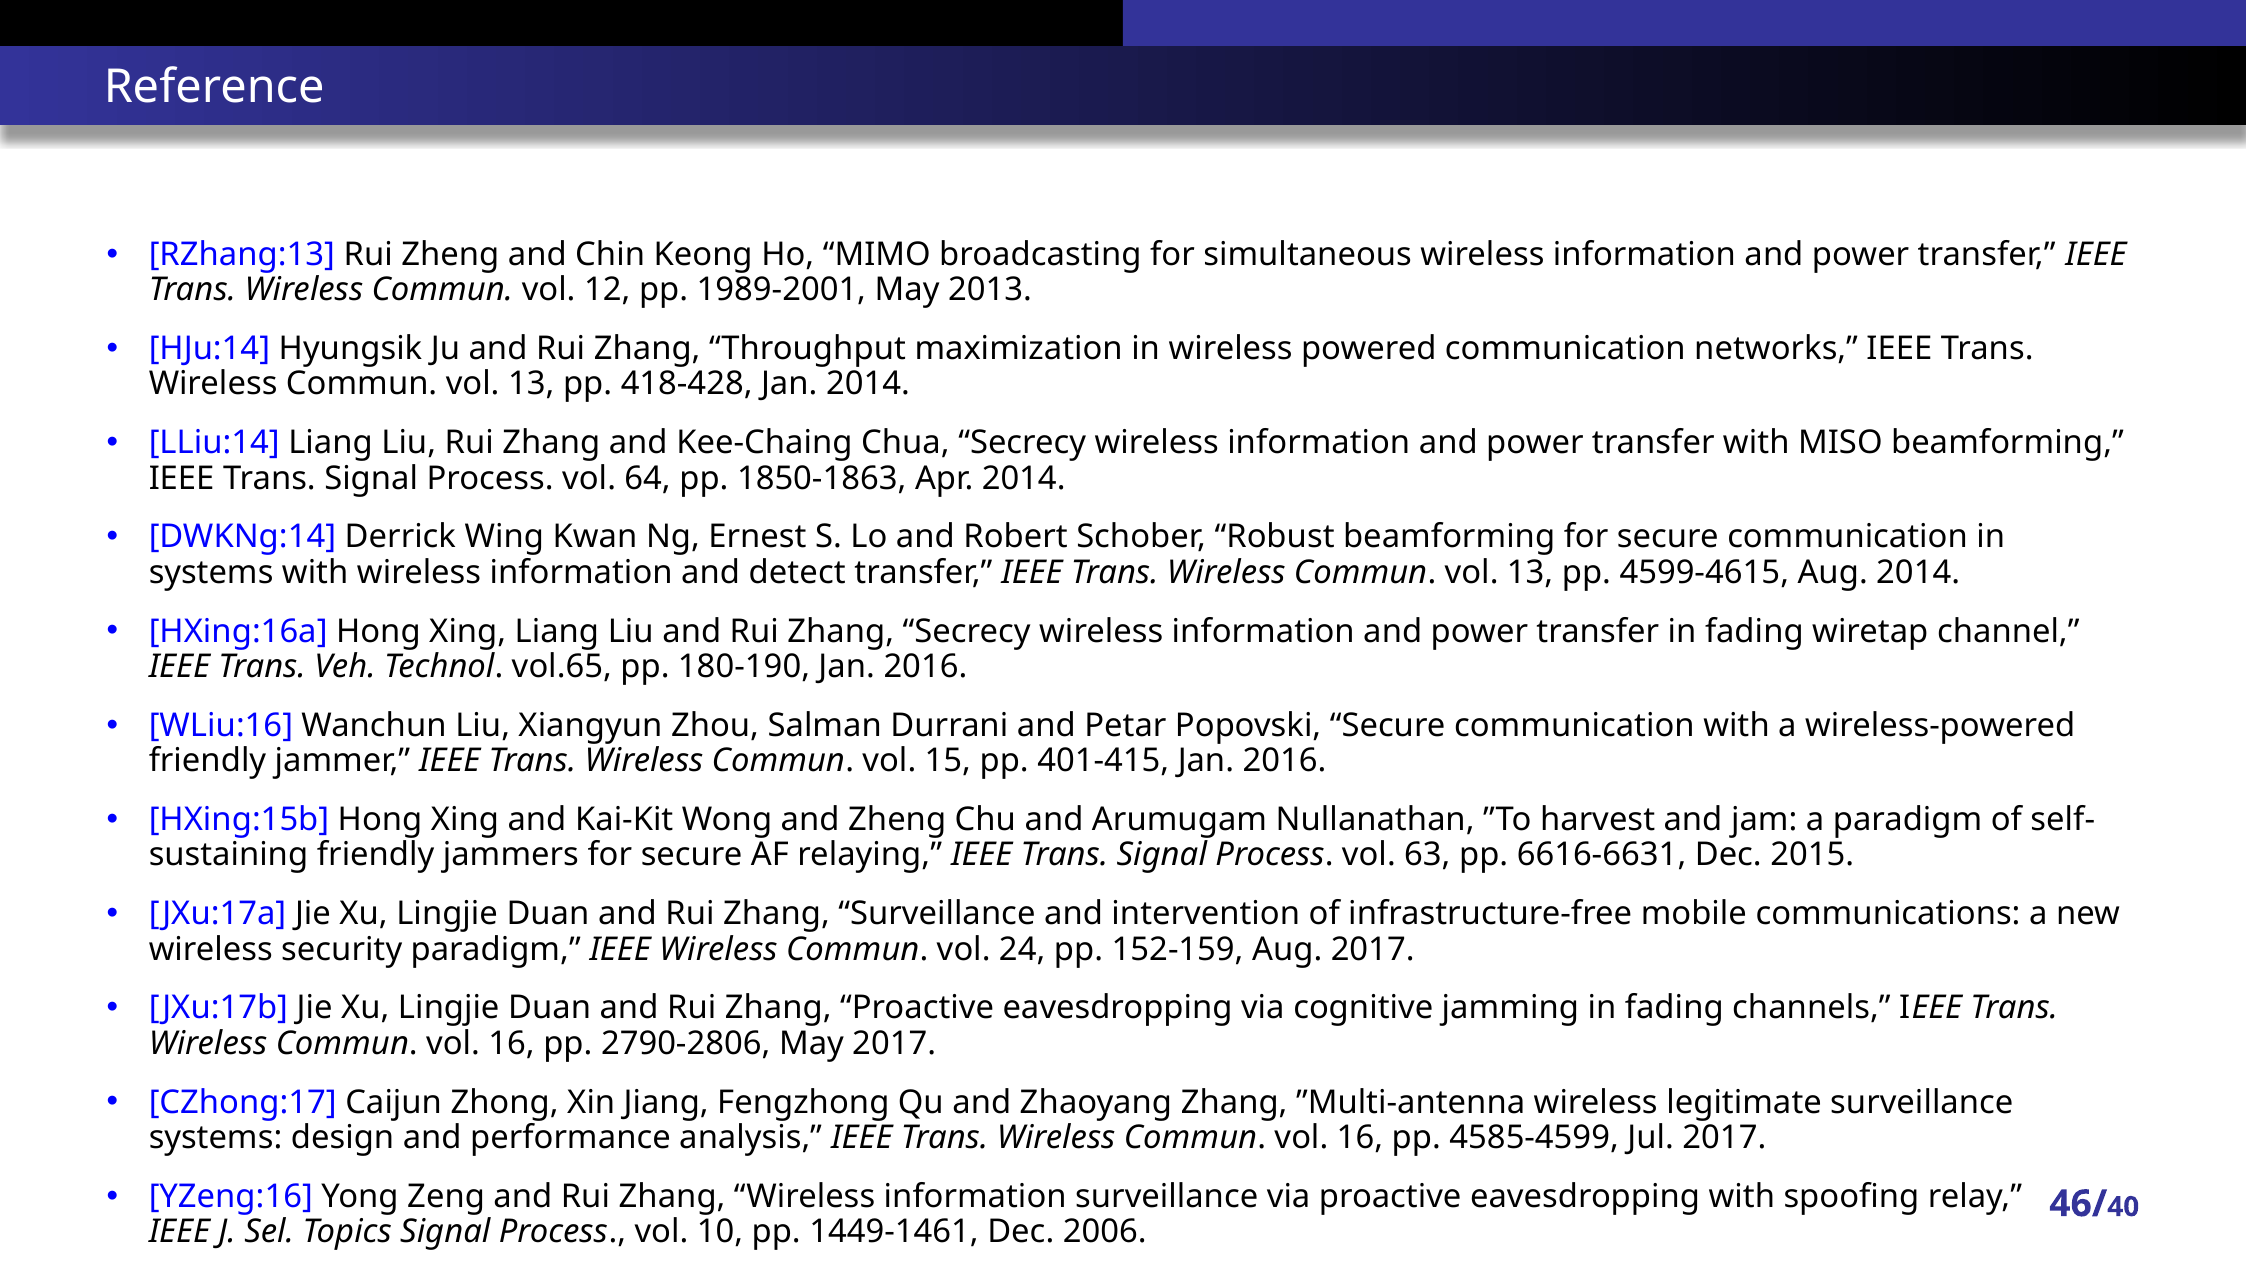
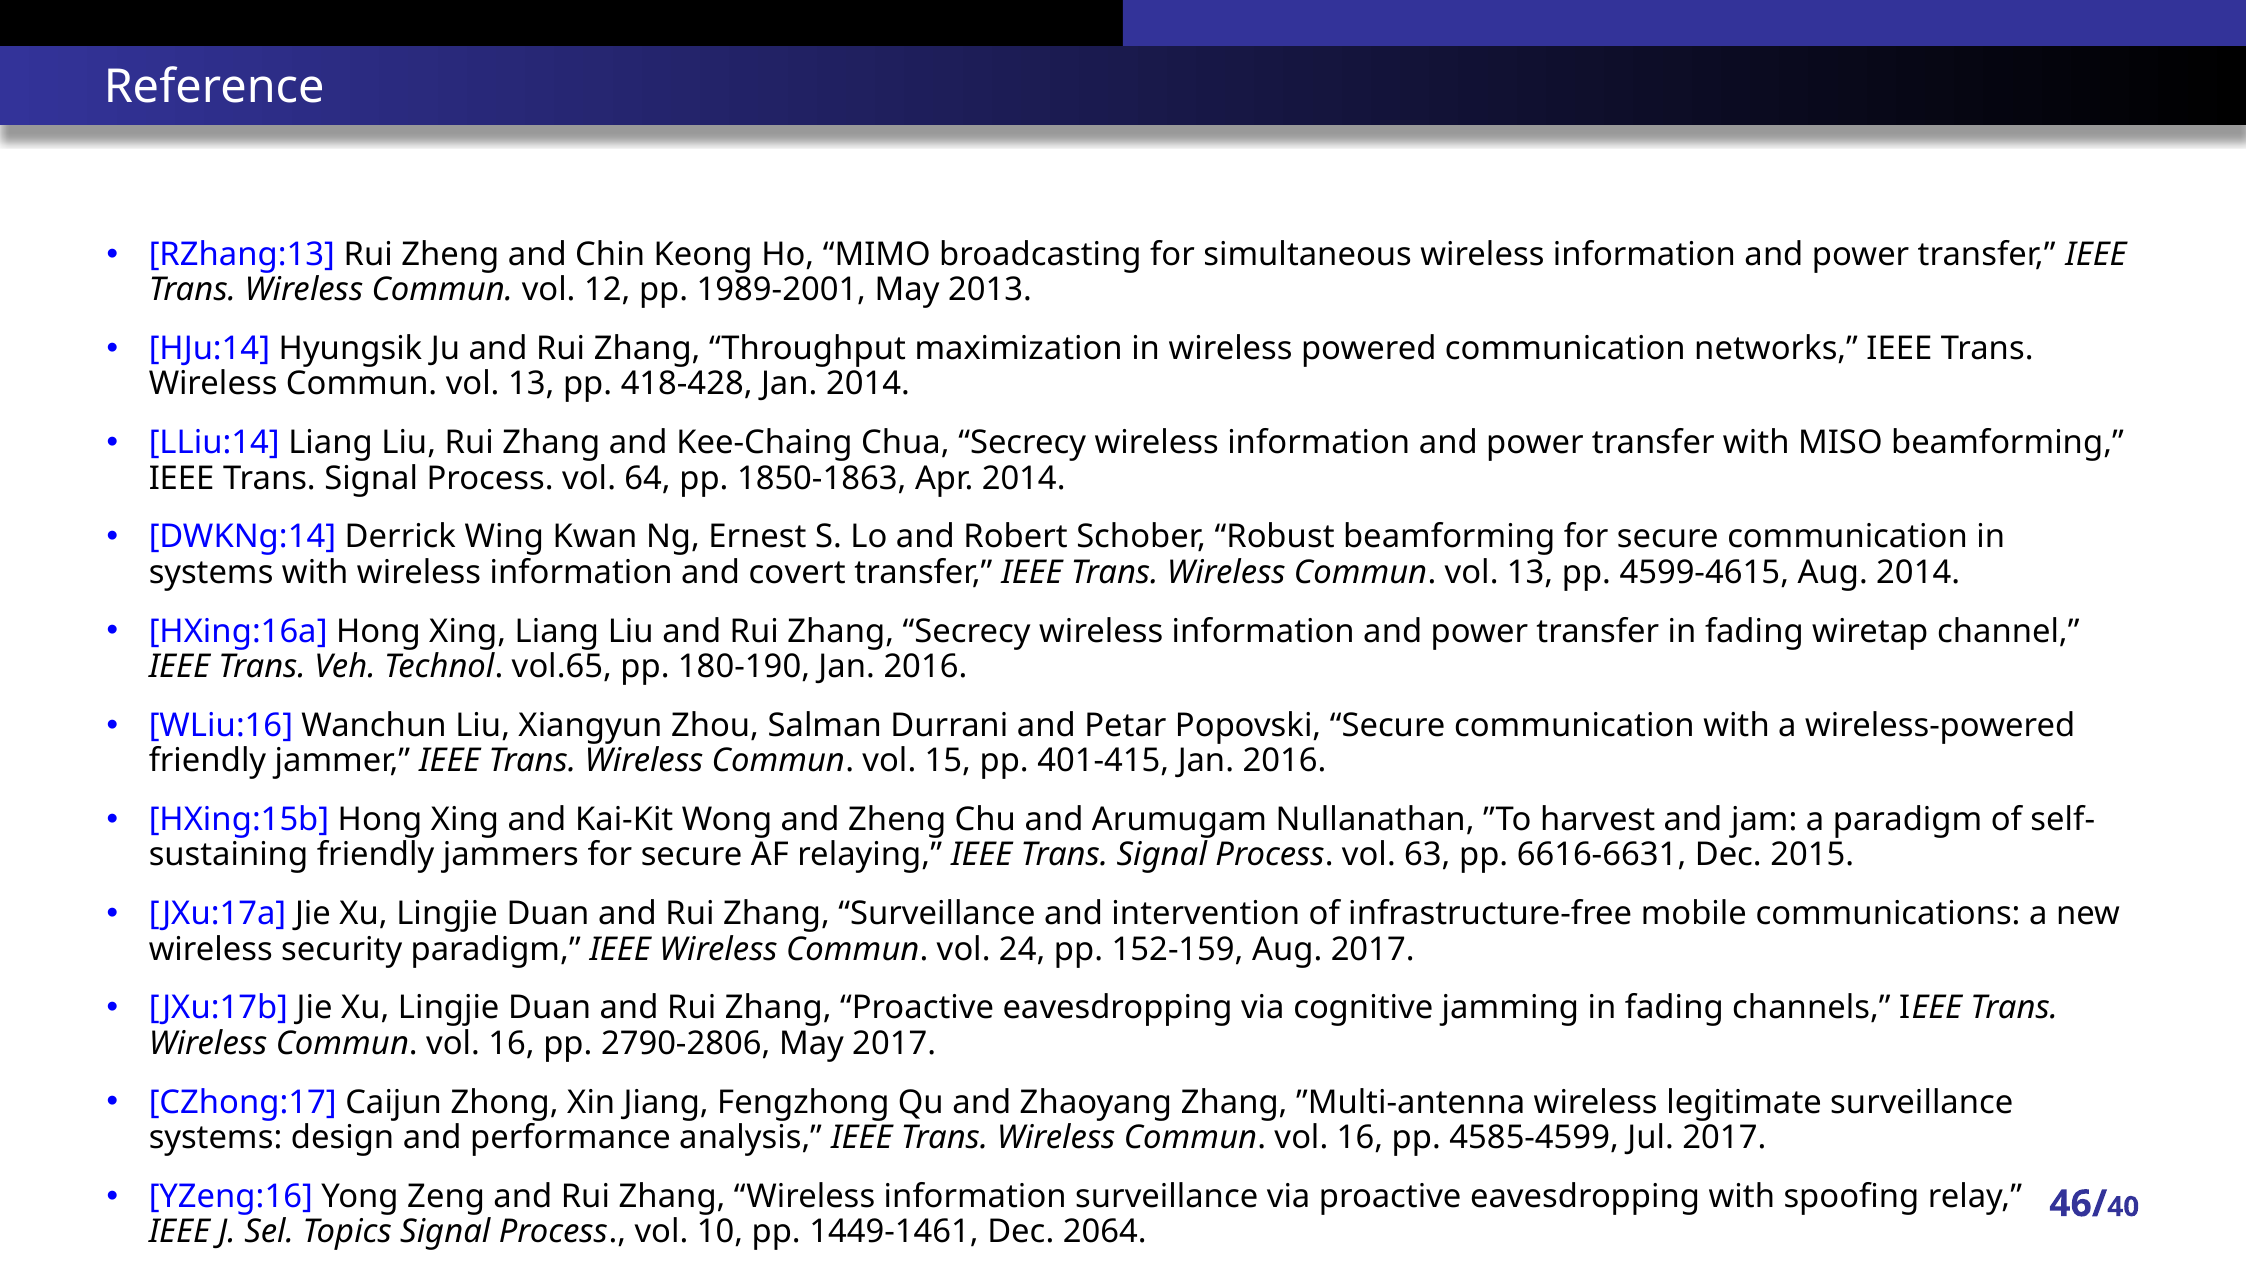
detect: detect -> covert
2006: 2006 -> 2064
